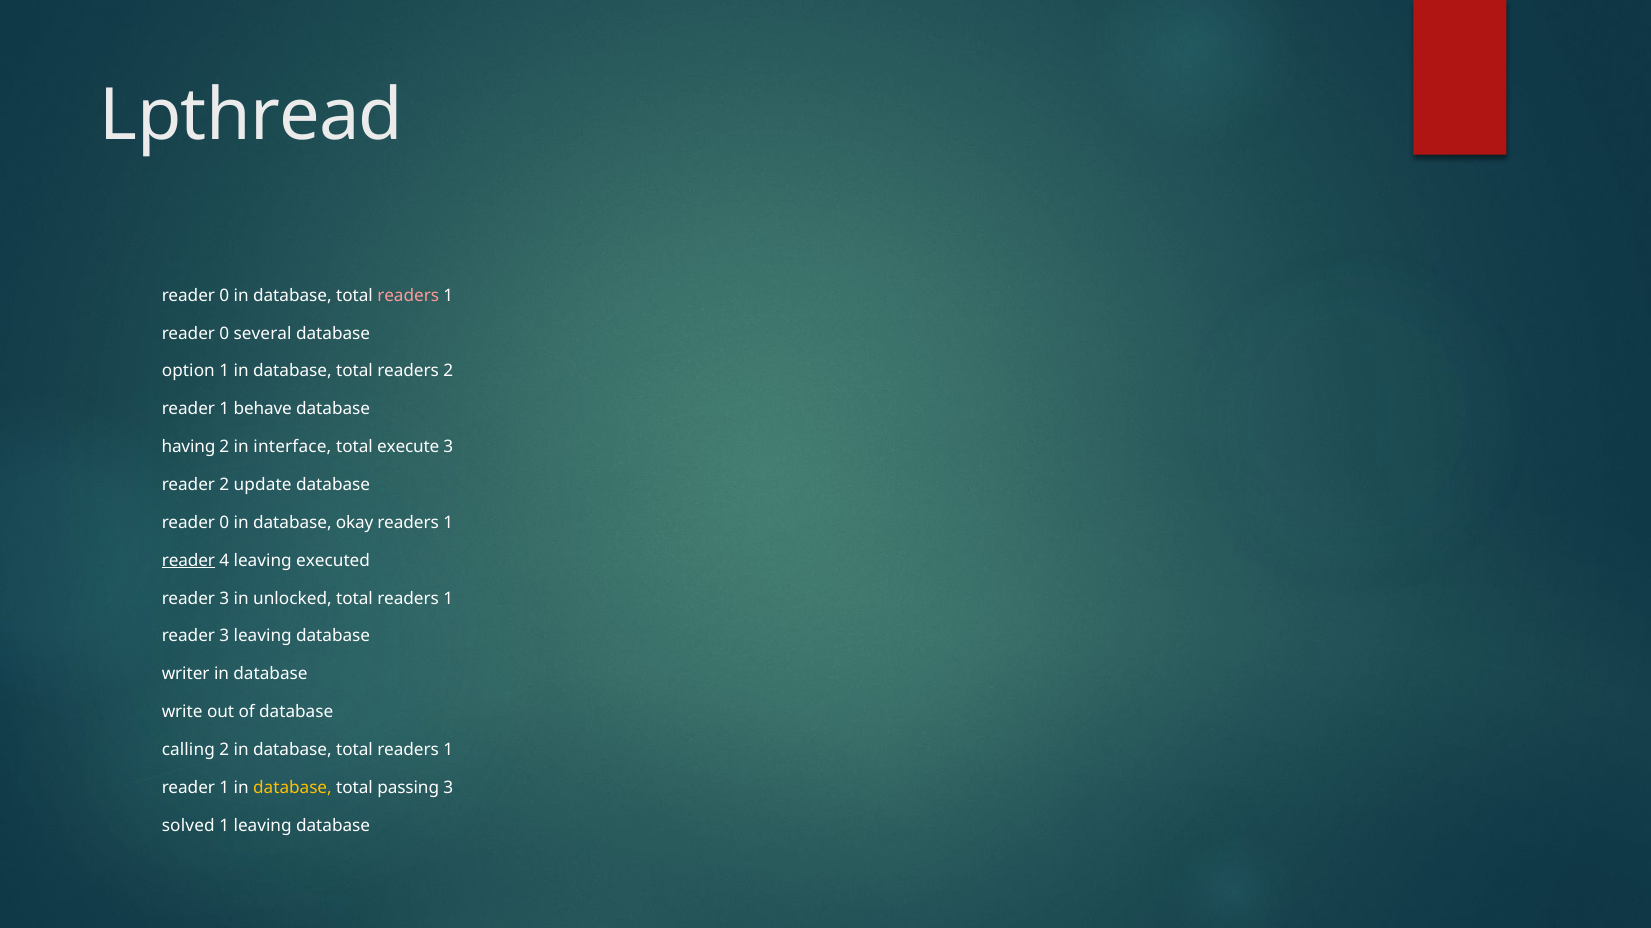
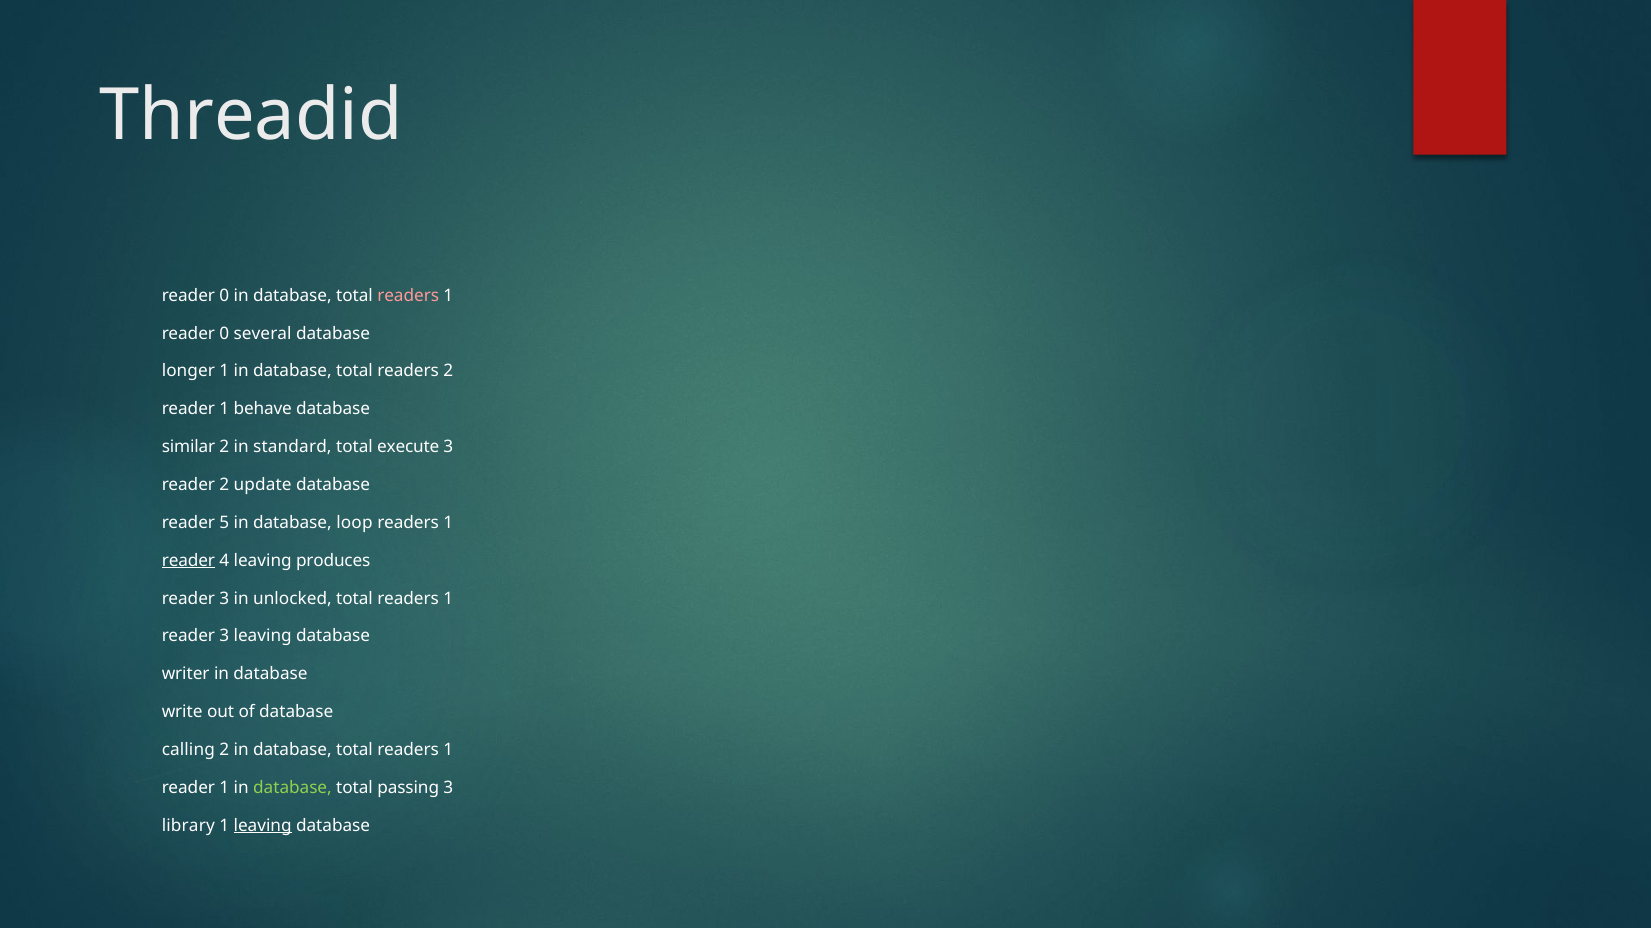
Lpthread: Lpthread -> Threadid
option: option -> longer
having: having -> similar
interface: interface -> standard
0 at (224, 523): 0 -> 5
okay: okay -> loop
executed: executed -> produces
database at (292, 788) colour: yellow -> light green
solved: solved -> library
leaving at (263, 826) underline: none -> present
